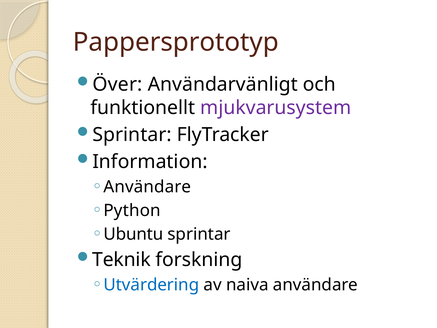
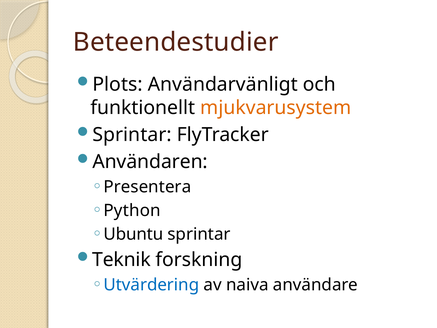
Pappersprototyp: Pappersprototyp -> Beteendestudier
Över: Över -> Plots
mjukvarusystem colour: purple -> orange
Information: Information -> Användaren
Användare at (147, 187): Användare -> Presentera
